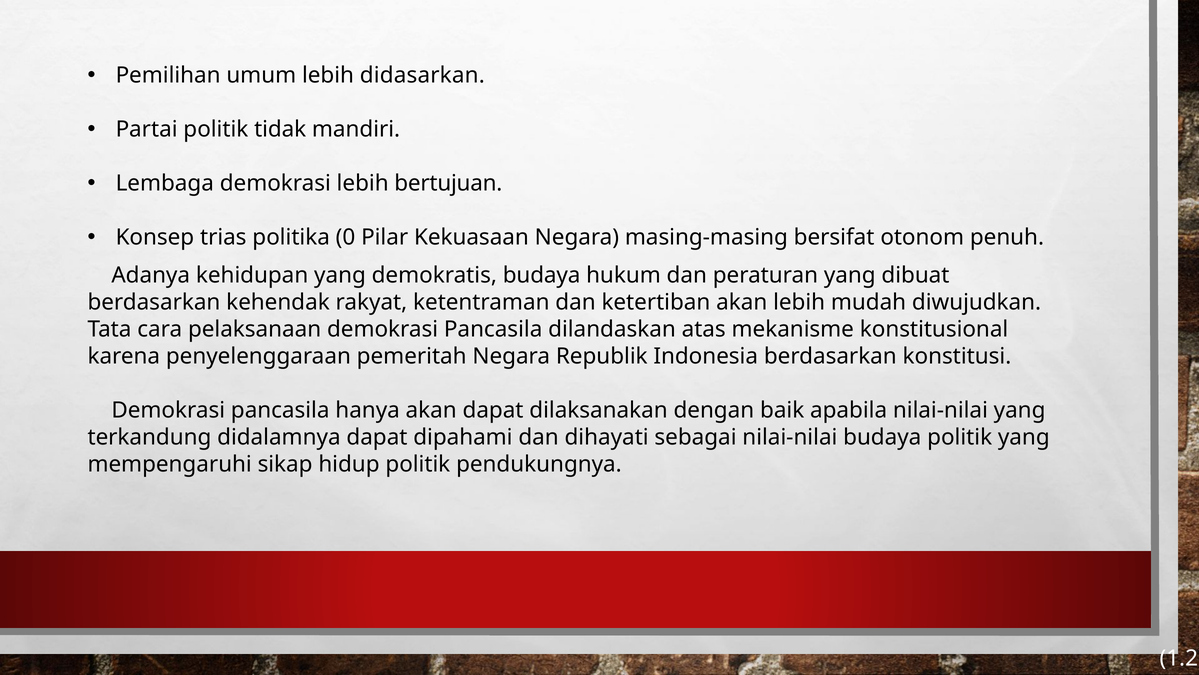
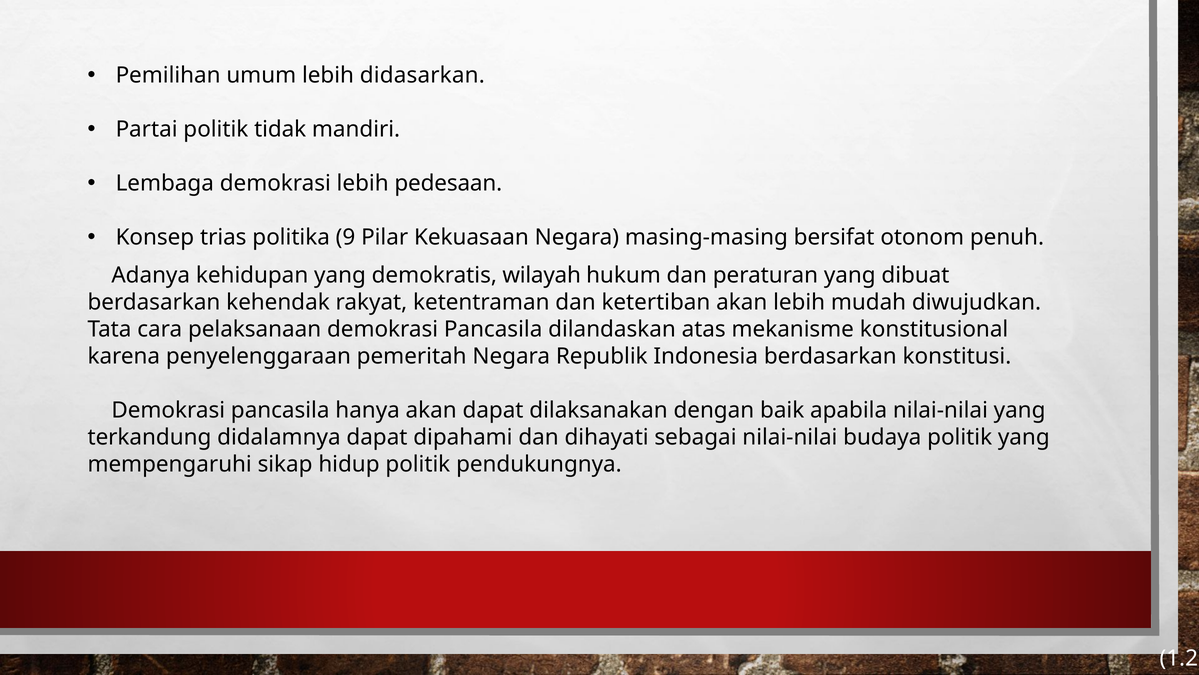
bertujuan: bertujuan -> pedesaan
0: 0 -> 9
demokratis budaya: budaya -> wilayah
